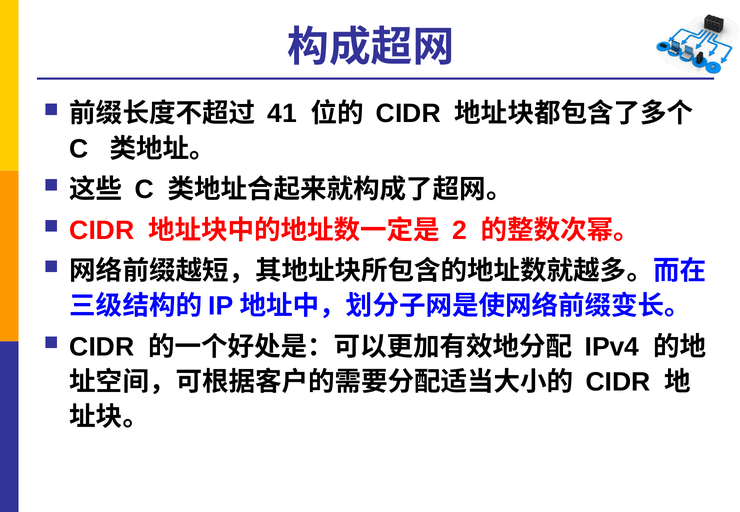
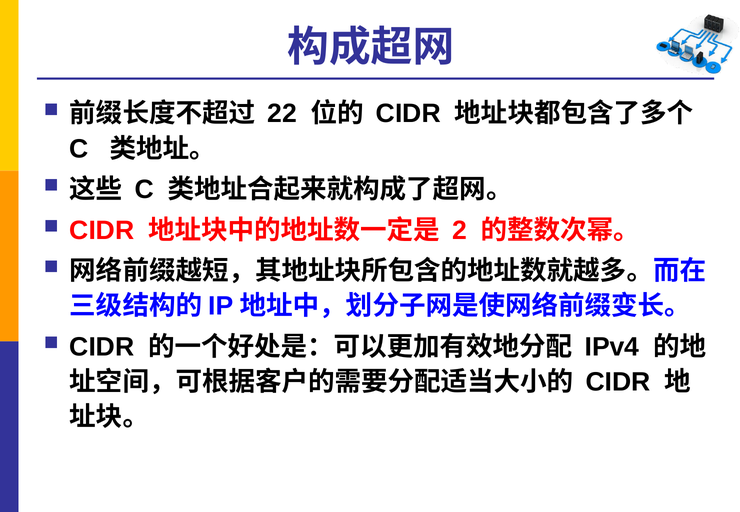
41: 41 -> 22
